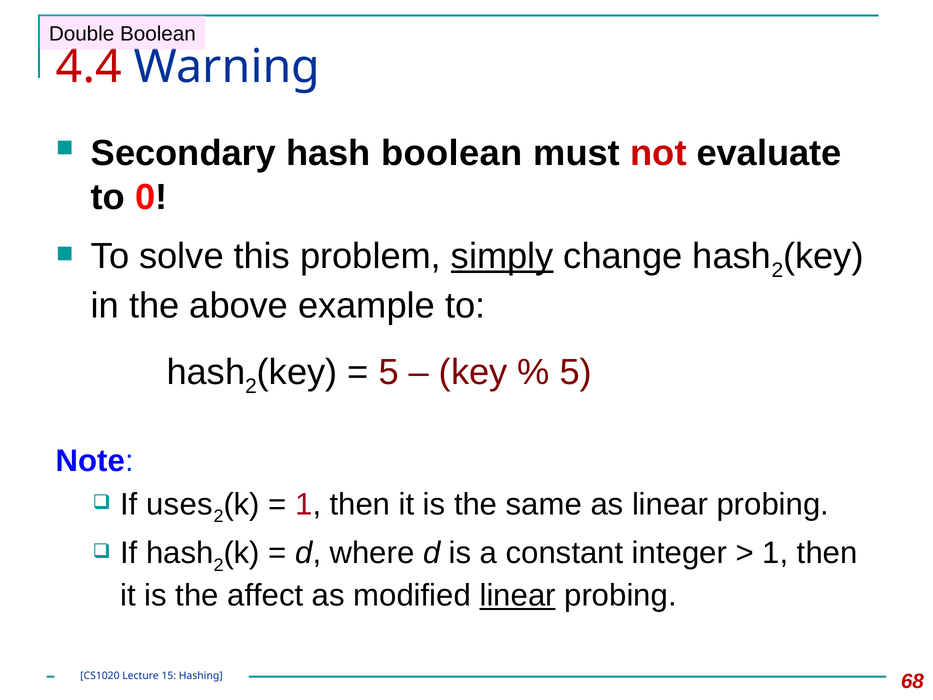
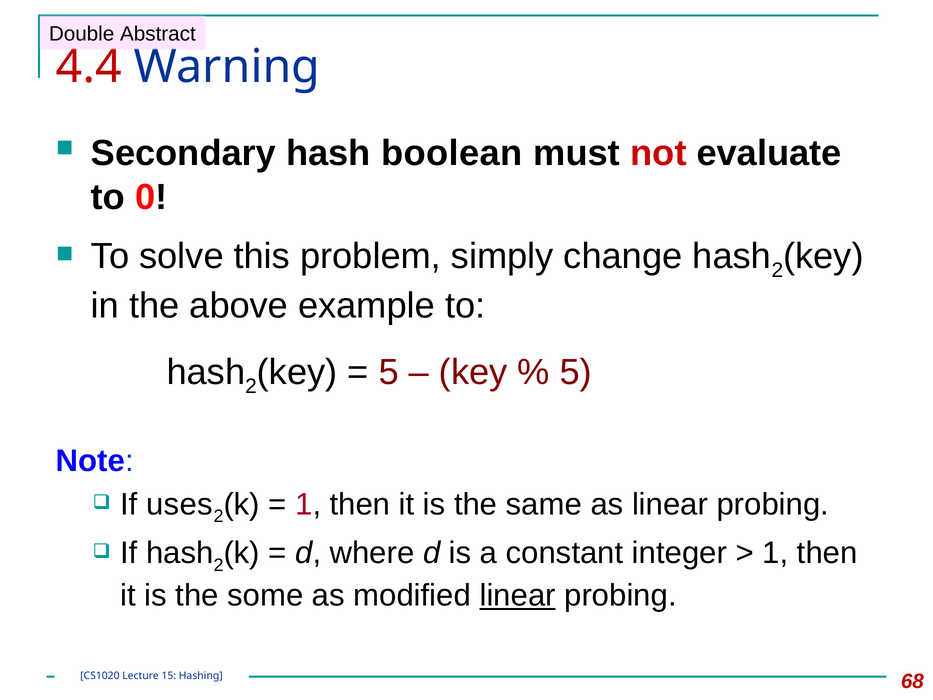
Double Boolean: Boolean -> Abstract
simply underline: present -> none
affect: affect -> some
